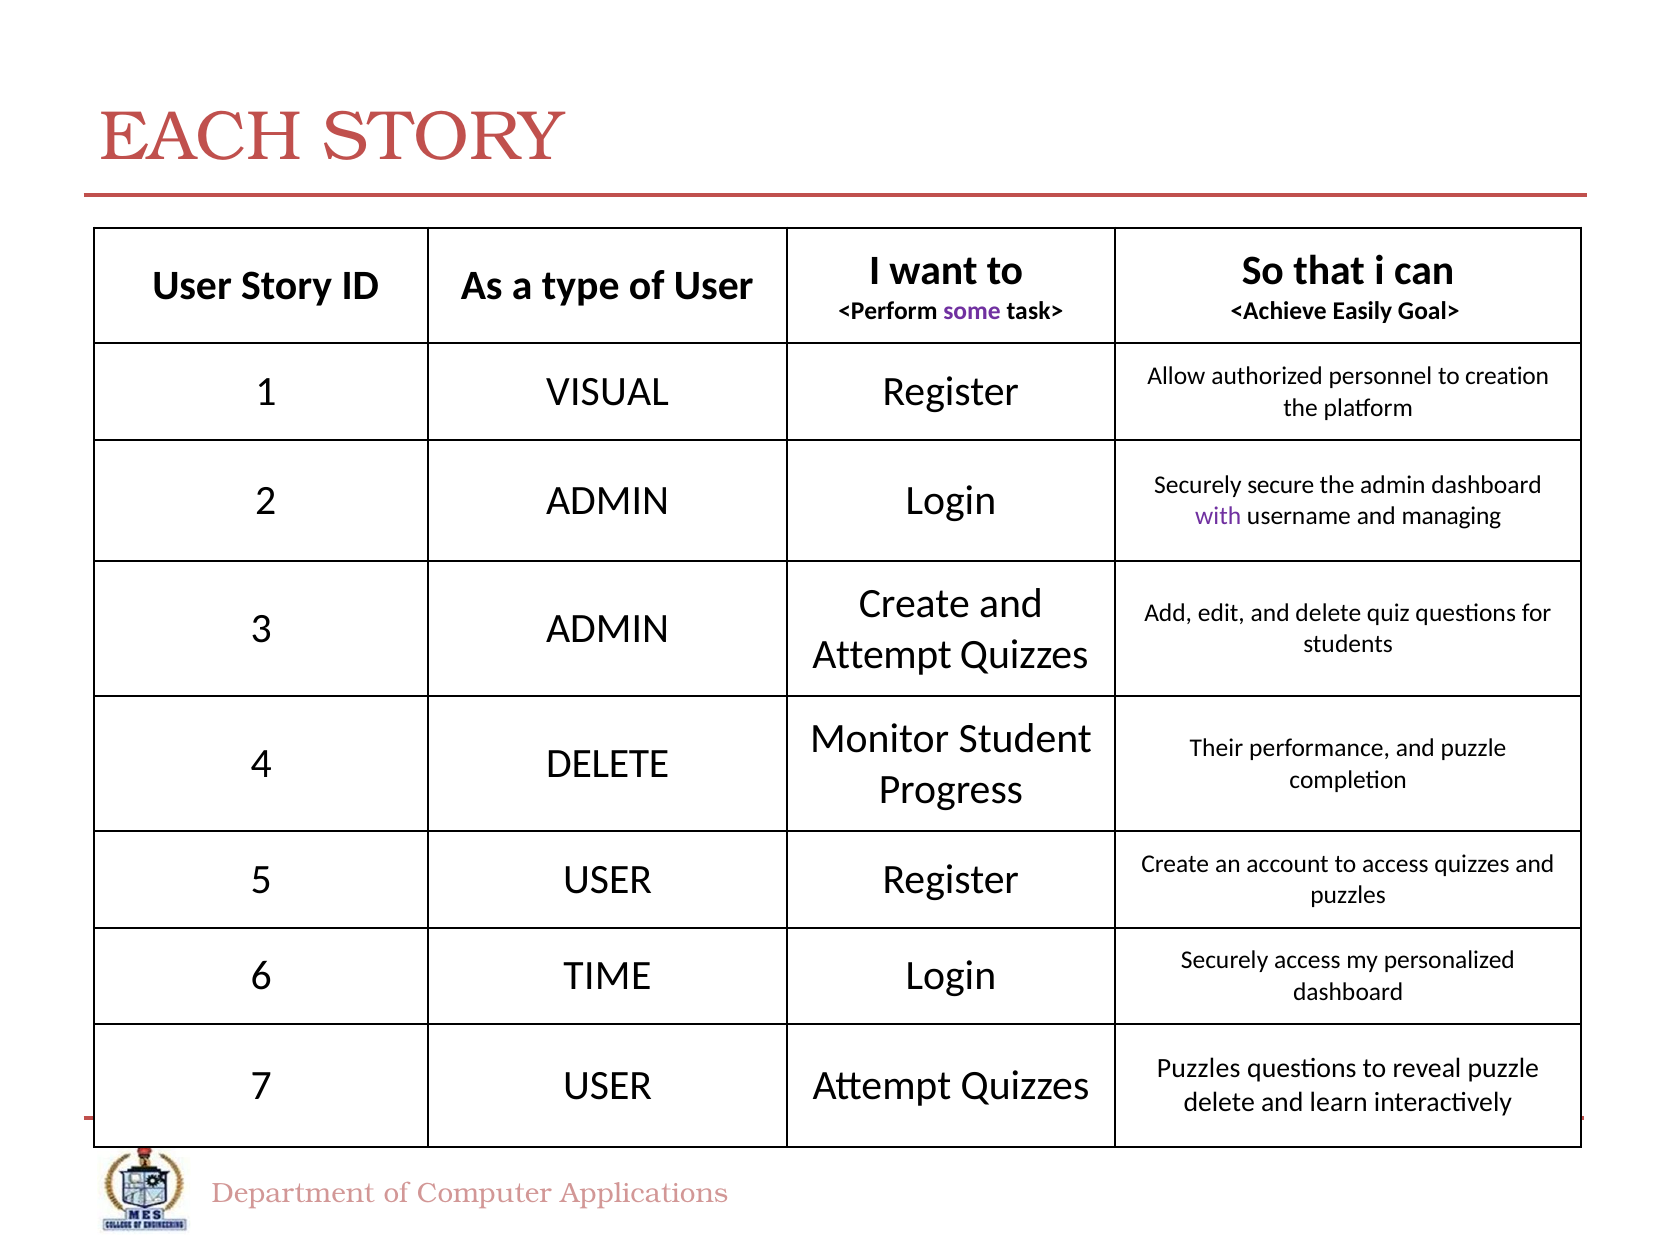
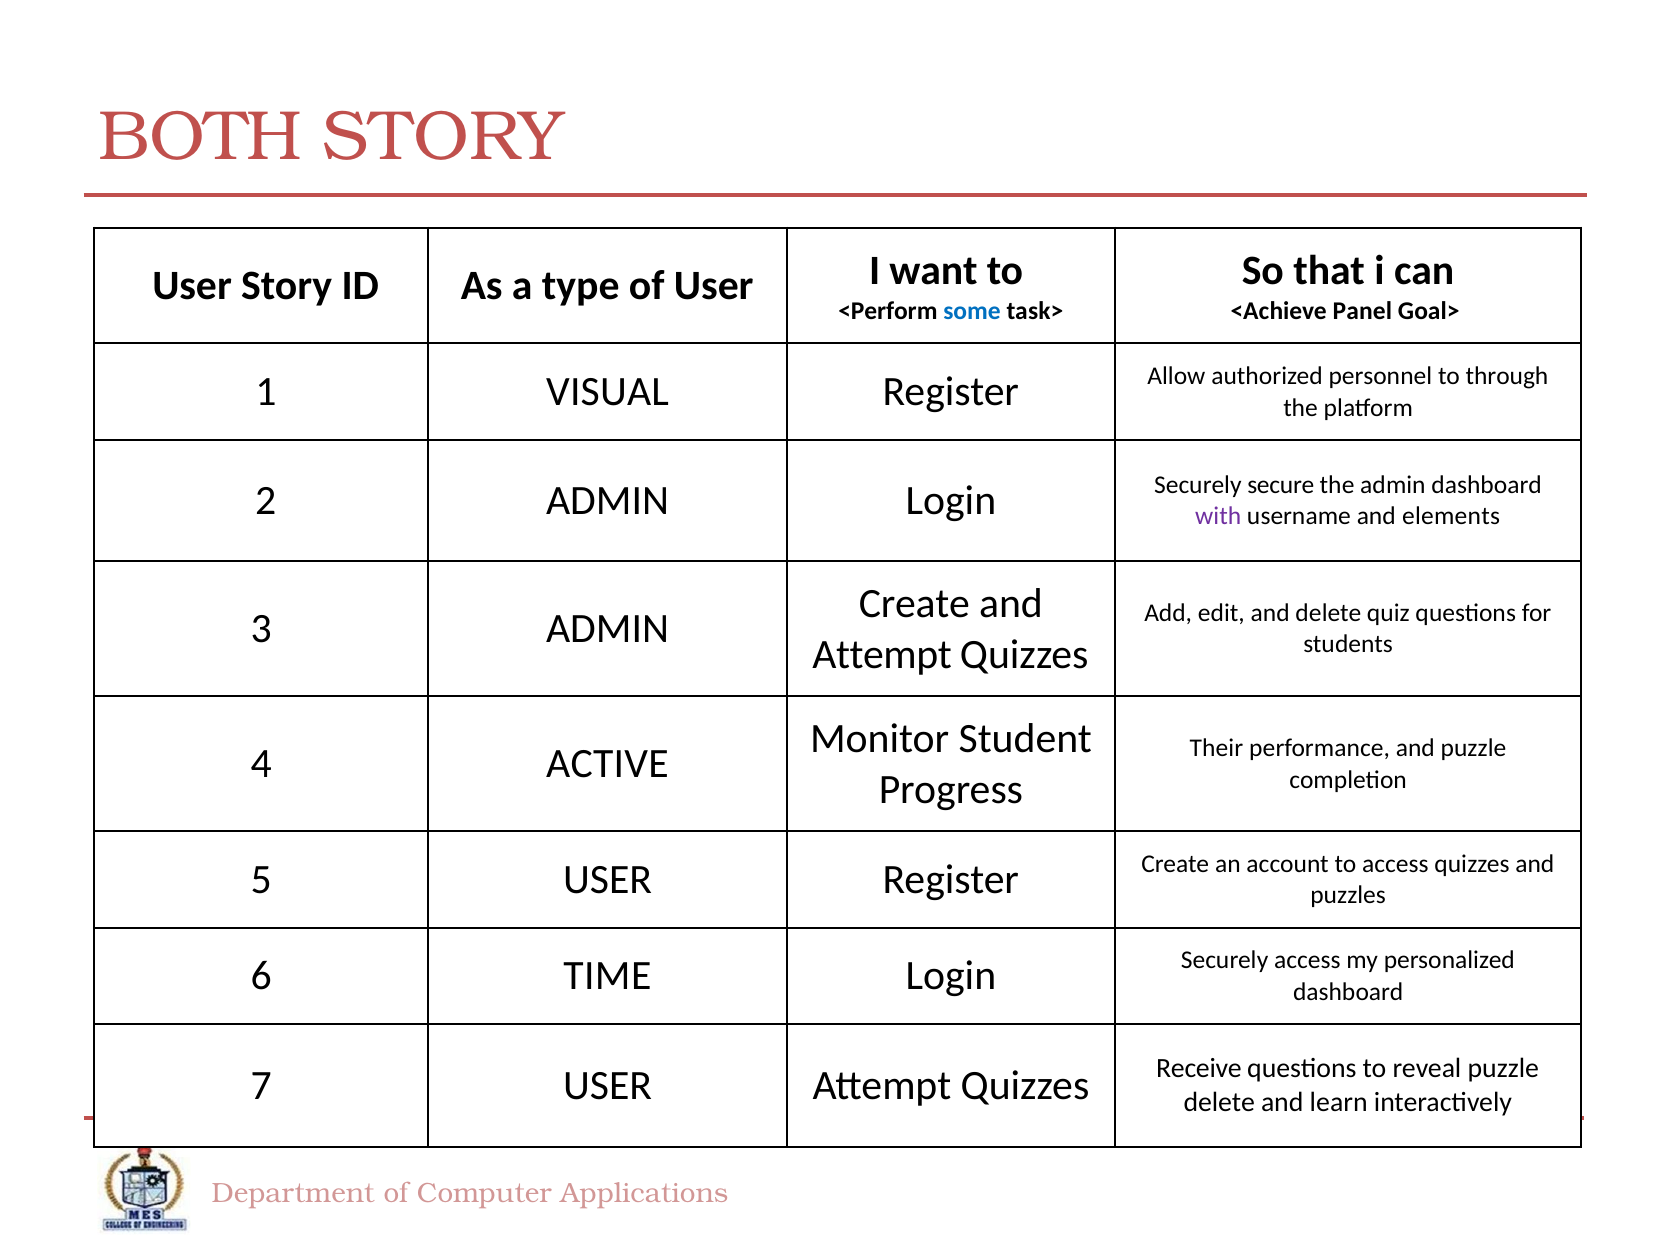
EACH: EACH -> BOTH
some colour: purple -> blue
Easily: Easily -> Panel
creation: creation -> through
managing: managing -> elements
4 DELETE: DELETE -> ACTIVE
Quizzes Puzzles: Puzzles -> Receive
